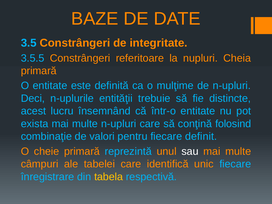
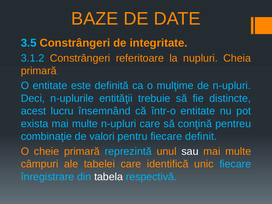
3.5.5: 3.5.5 -> 3.1.2
folosind: folosind -> pentreu
tabela colour: yellow -> white
